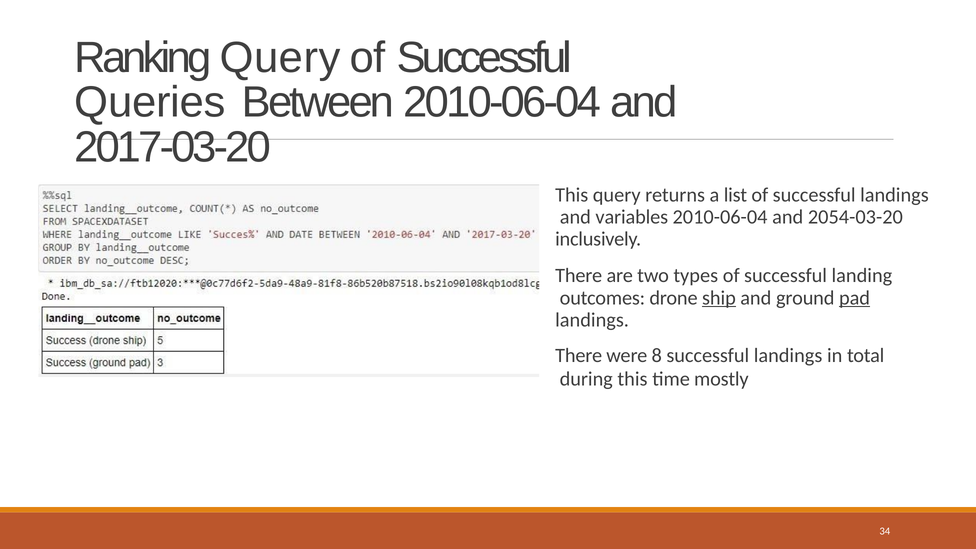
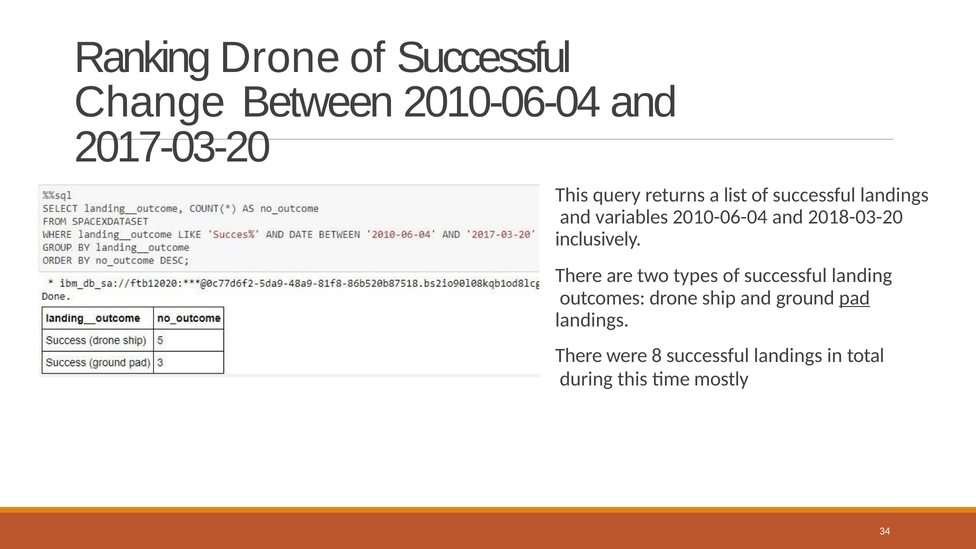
Ranking Query: Query -> Drone
Queries: Queries -> Change
2054-03-20: 2054-03-20 -> 2018-03-20
ship underline: present -> none
